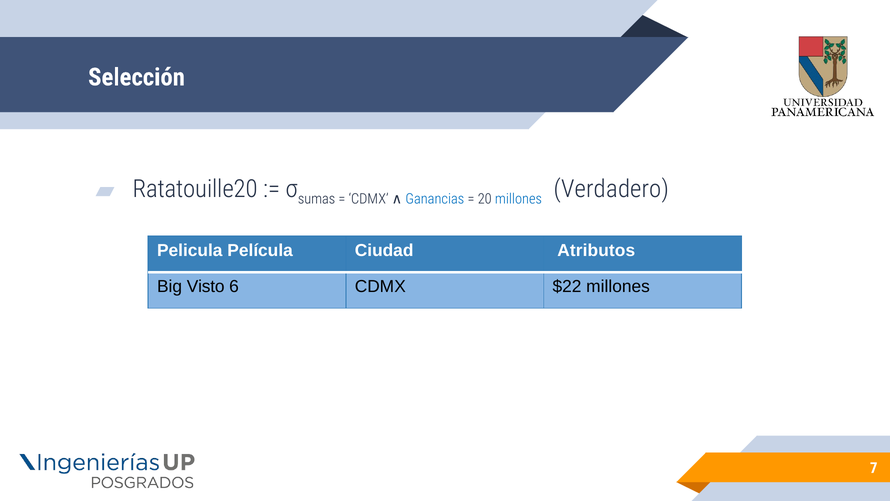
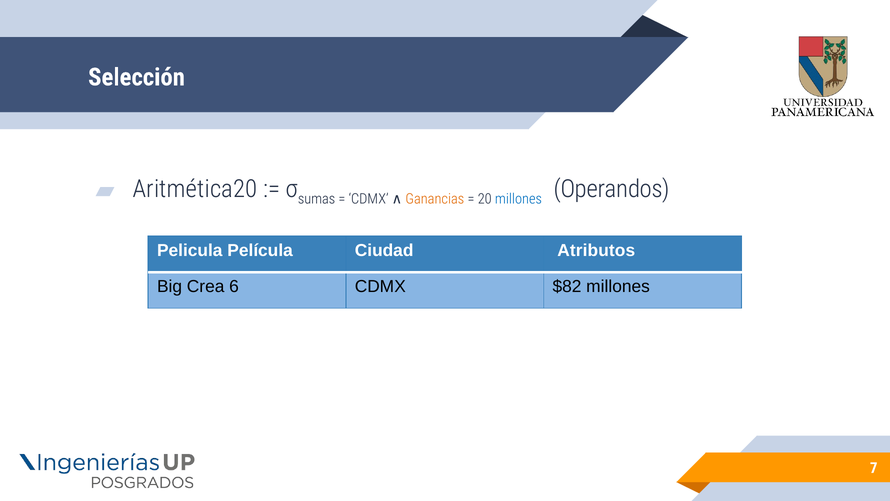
Ratatouille20: Ratatouille20 -> Aritmética20
Ganancias colour: blue -> orange
Verdadero: Verdadero -> Operandos
Visto: Visto -> Crea
$22: $22 -> $82
